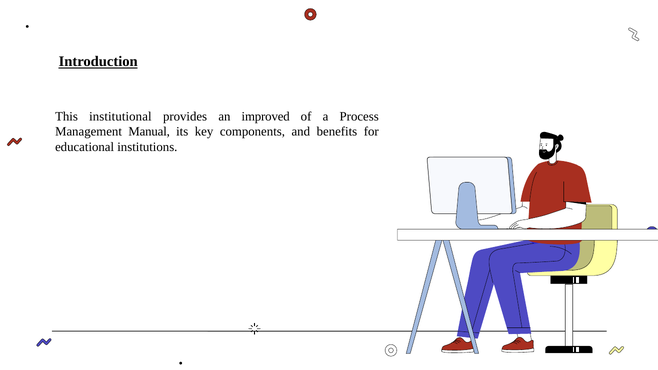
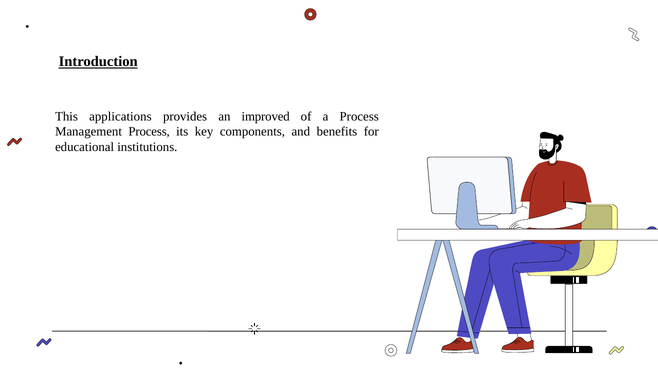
institutional: institutional -> applications
Management Manual: Manual -> Process
